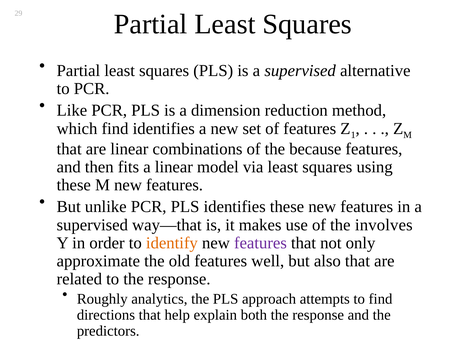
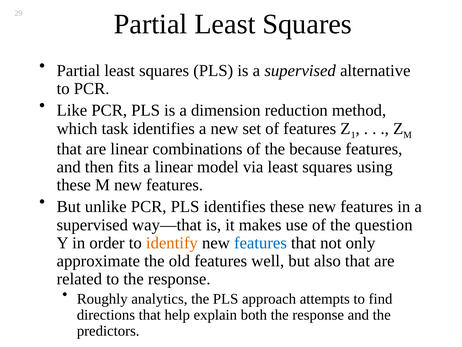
which find: find -> task
involves: involves -> question
features at (260, 243) colour: purple -> blue
